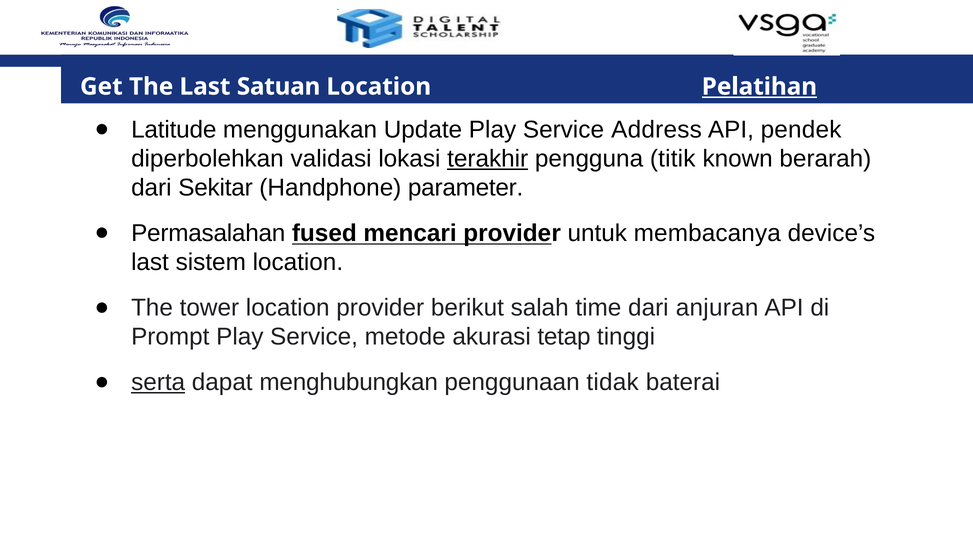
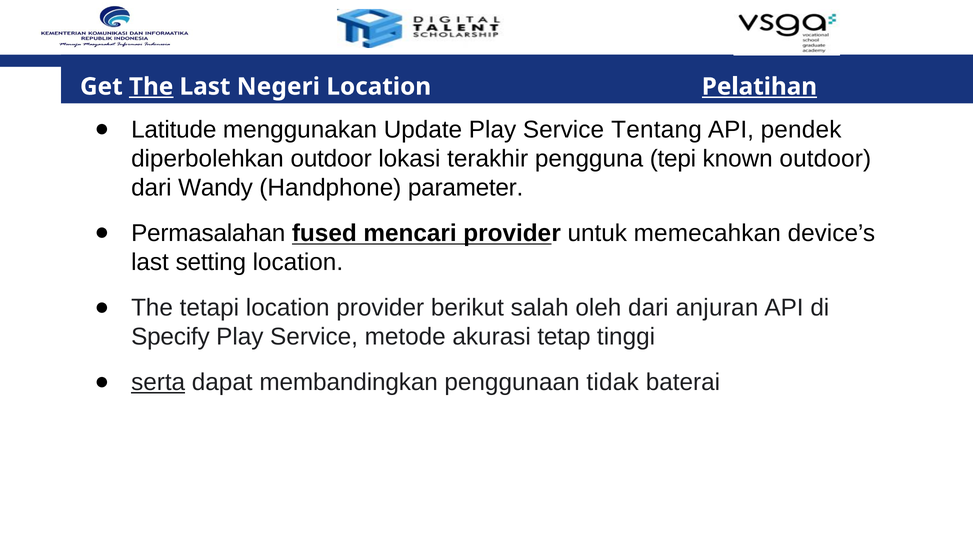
The at (151, 87) underline: none -> present
Satuan: Satuan -> Negeri
Address: Address -> Tentang
diperbolehkan validasi: validasi -> outdoor
terakhir underline: present -> none
titik: titik -> tepi
known berarah: berarah -> outdoor
Sekitar: Sekitar -> Wandy
membacanya: membacanya -> memecahkan
sistem: sistem -> setting
tower: tower -> tetapi
time: time -> oleh
Prompt: Prompt -> Specify
menghubungkan: menghubungkan -> membandingkan
